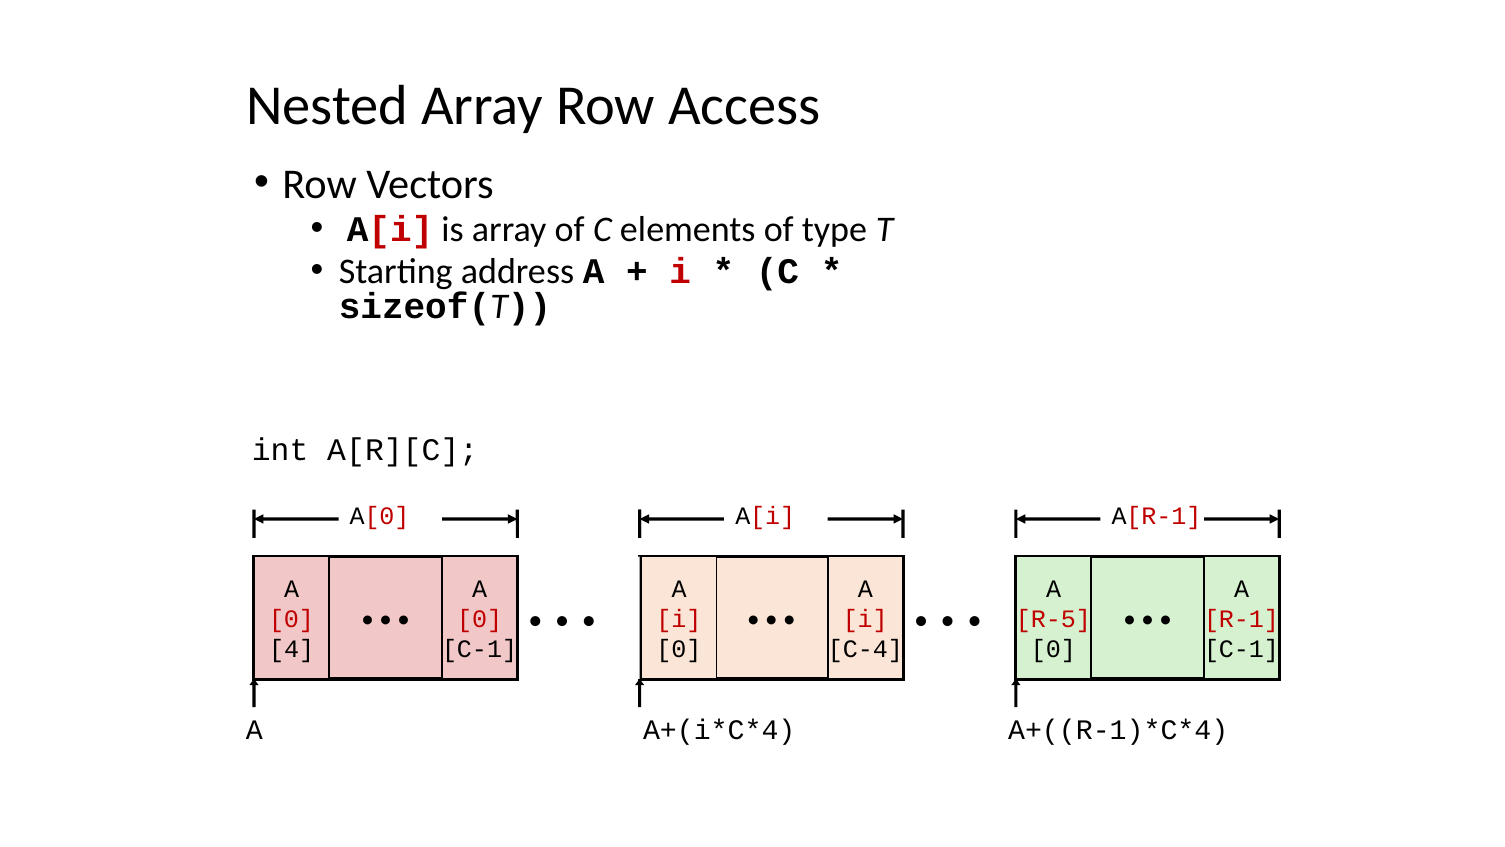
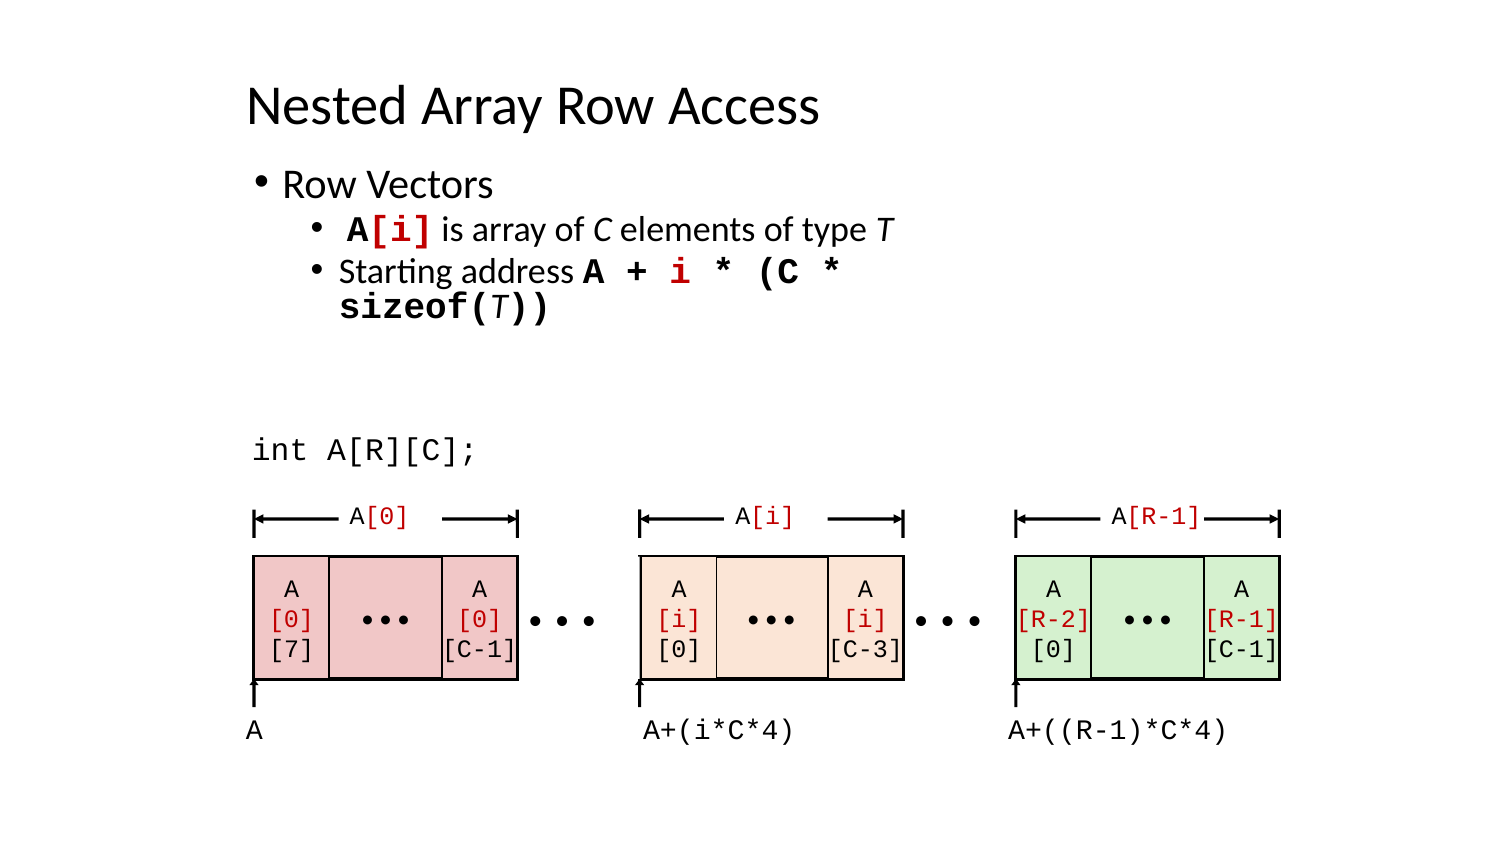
R-5: R-5 -> R-2
4: 4 -> 7
C-4: C-4 -> C-3
